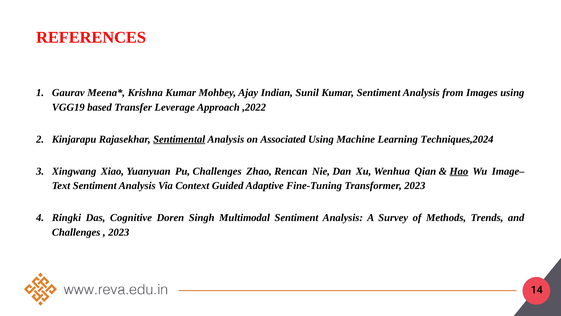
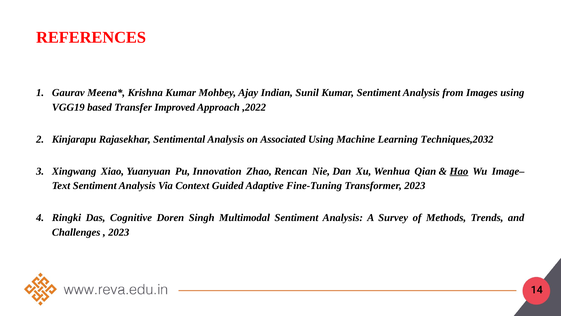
Leverage: Leverage -> Improved
Sentimental underline: present -> none
Techniques,2024: Techniques,2024 -> Techniques,2032
Pu Challenges: Challenges -> Innovation
